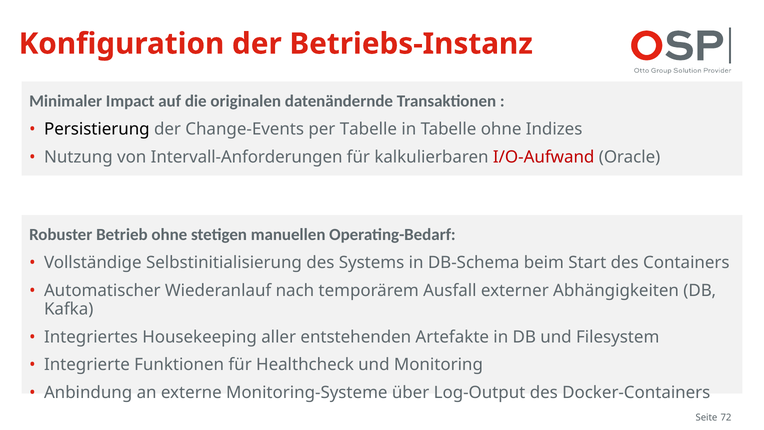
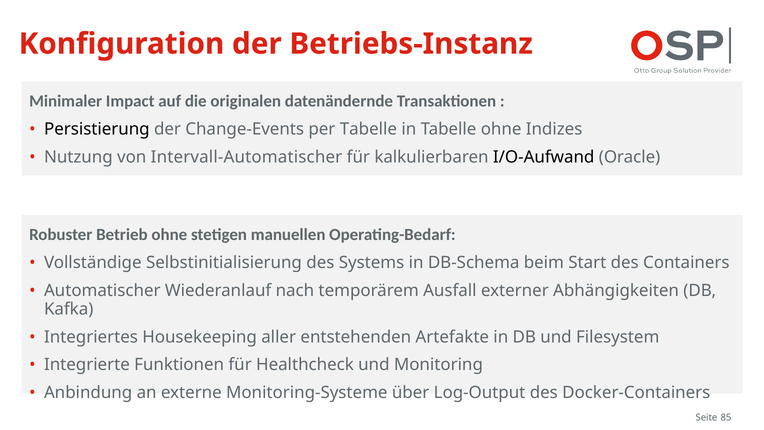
Intervall-Anforderungen: Intervall-Anforderungen -> Intervall-Automatischer
I/O-Aufwand colour: red -> black
72: 72 -> 85
